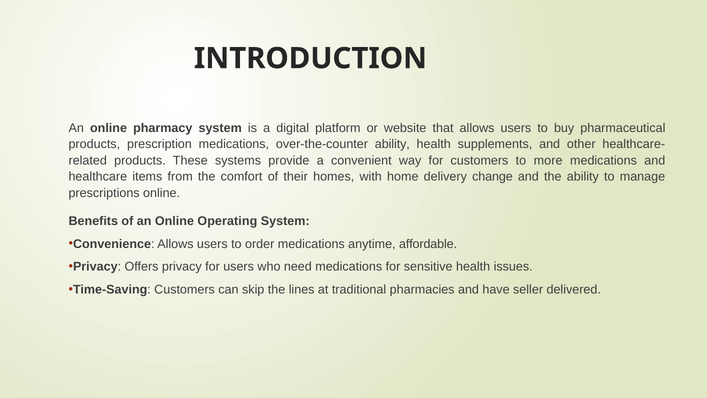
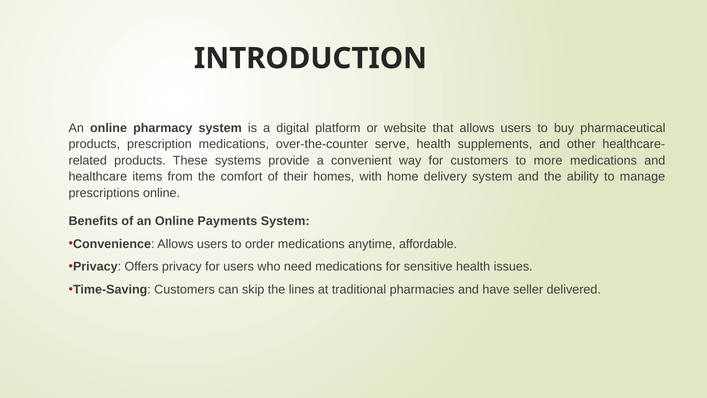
over-the-counter ability: ability -> serve
delivery change: change -> system
Operating: Operating -> Payments
